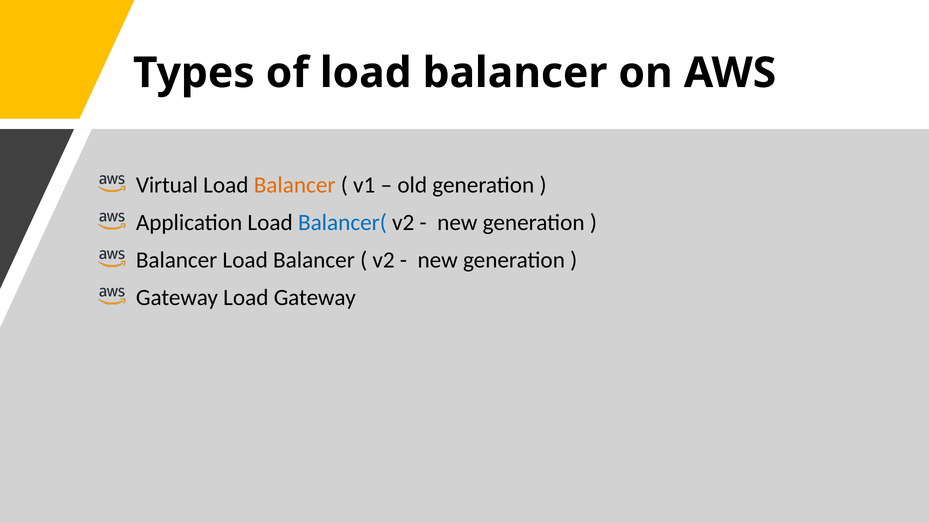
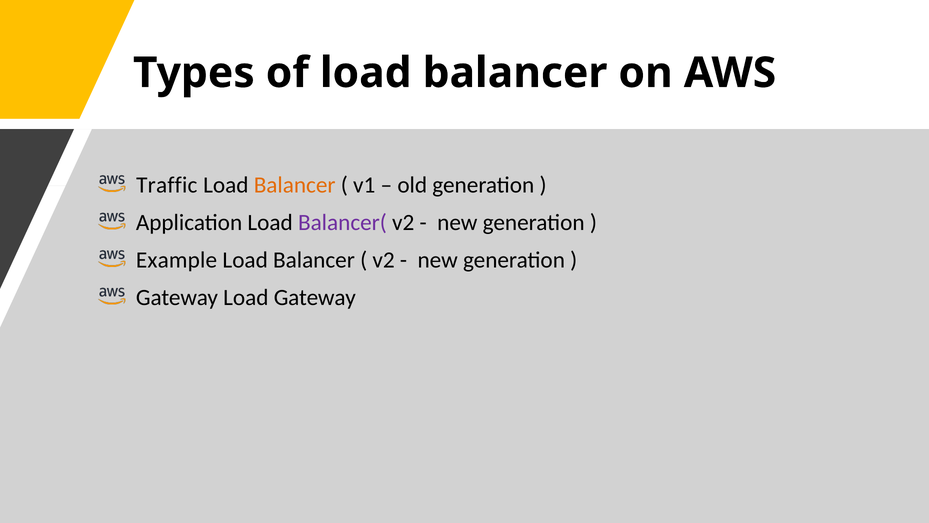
Virtual: Virtual -> Traffic
Balancer( colour: blue -> purple
Balancer at (177, 260): Balancer -> Example
